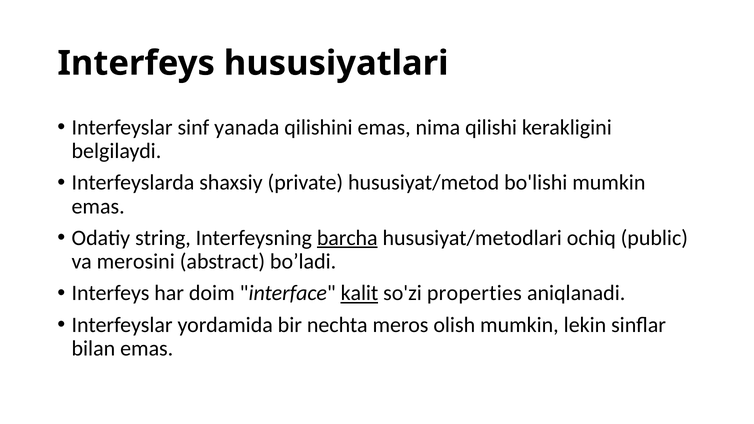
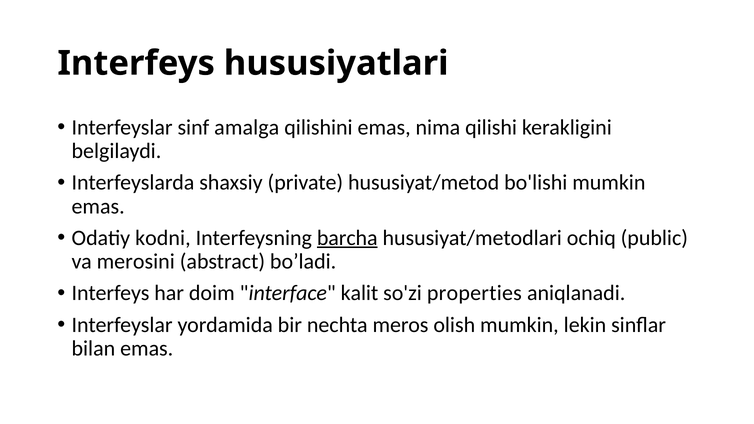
yanada: yanada -> amalga
string: string -> kodni
kalit underline: present -> none
